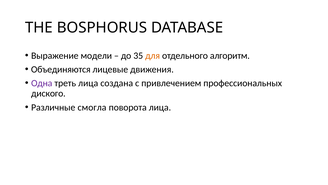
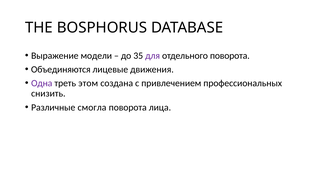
для colour: orange -> purple
отдельного алгоритм: алгоритм -> поворота
треть лица: лица -> этом
диского: диского -> снизить
